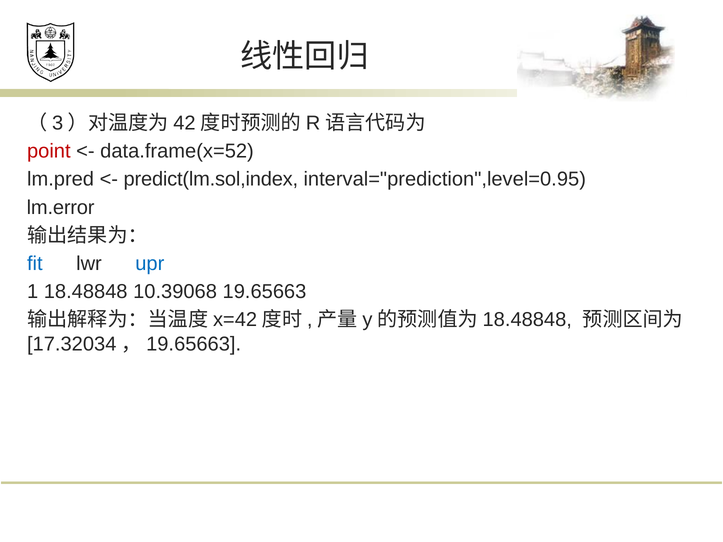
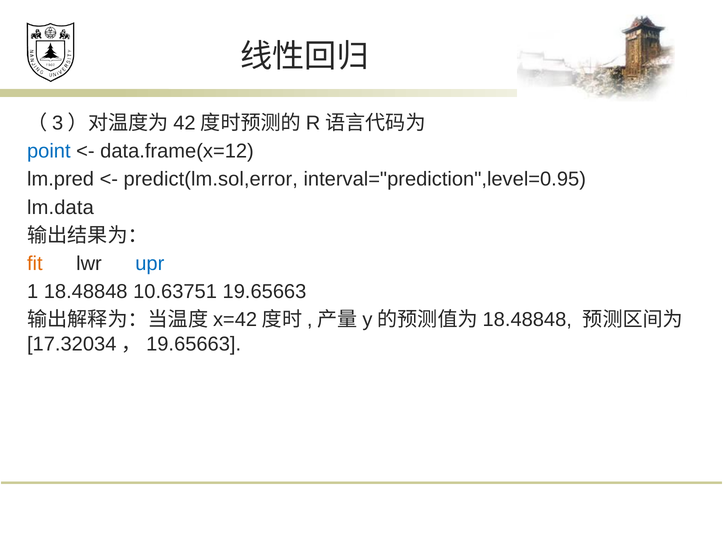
point colour: red -> blue
data.frame(x=52: data.frame(x=52 -> data.frame(x=12
predict(lm.sol,index: predict(lm.sol,index -> predict(lm.sol,error
lm.error: lm.error -> lm.data
fit colour: blue -> orange
10.39068: 10.39068 -> 10.63751
